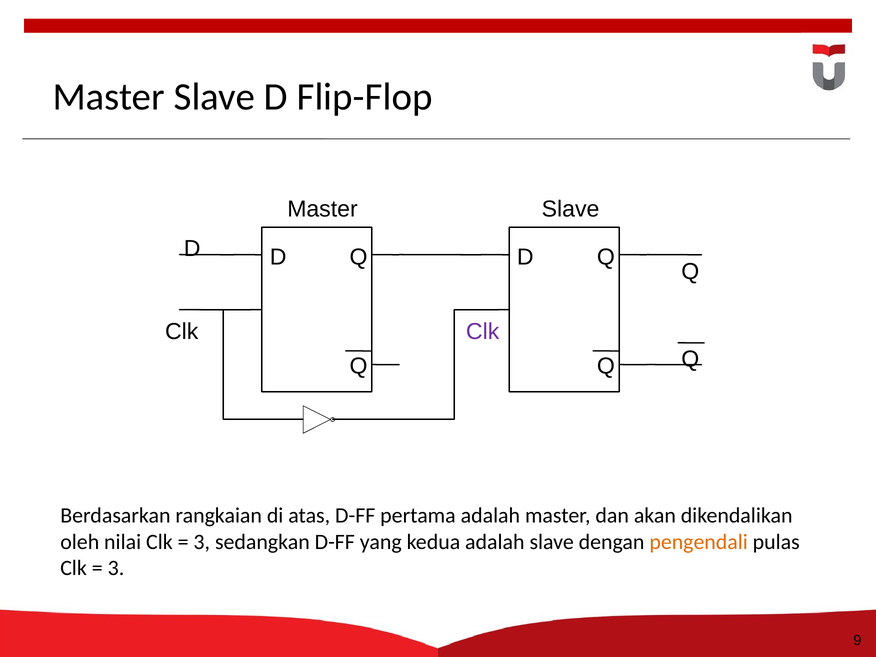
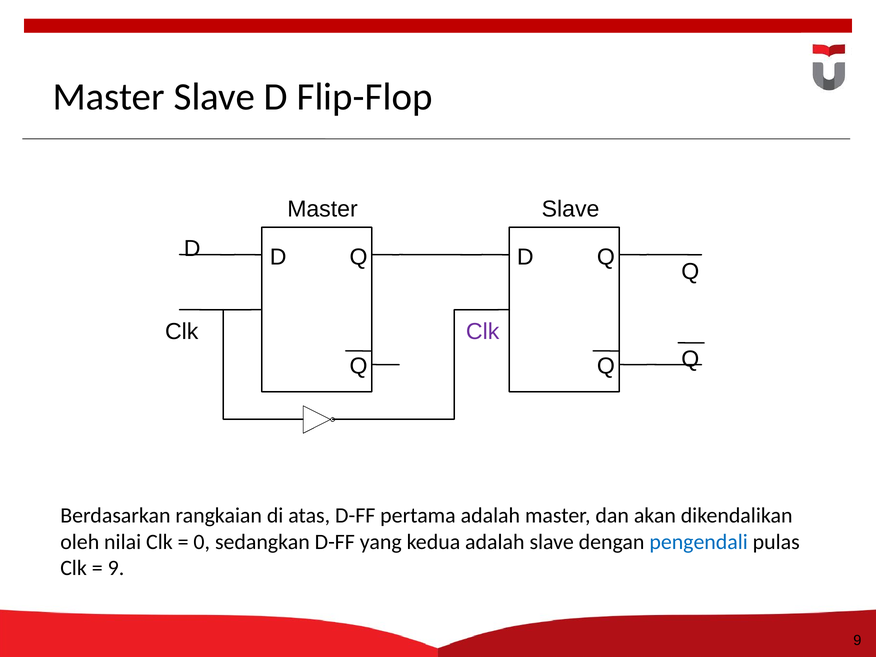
3 at (202, 542): 3 -> 0
pengendali colour: orange -> blue
3 at (116, 568): 3 -> 9
